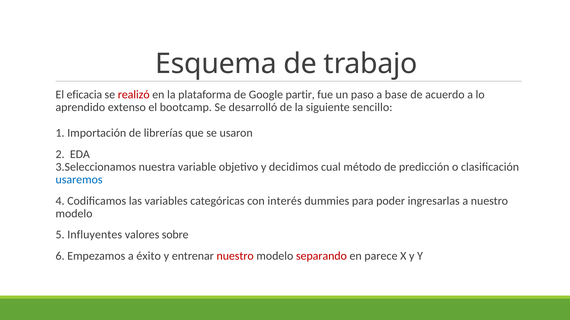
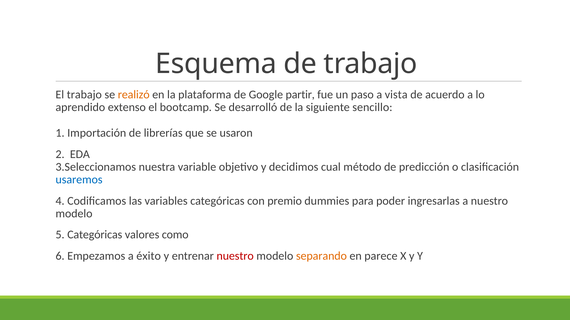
El eficacia: eficacia -> trabajo
realizó colour: red -> orange
base: base -> vista
interés: interés -> premio
5 Influyentes: Influyentes -> Categóricas
sobre: sobre -> como
separando colour: red -> orange
